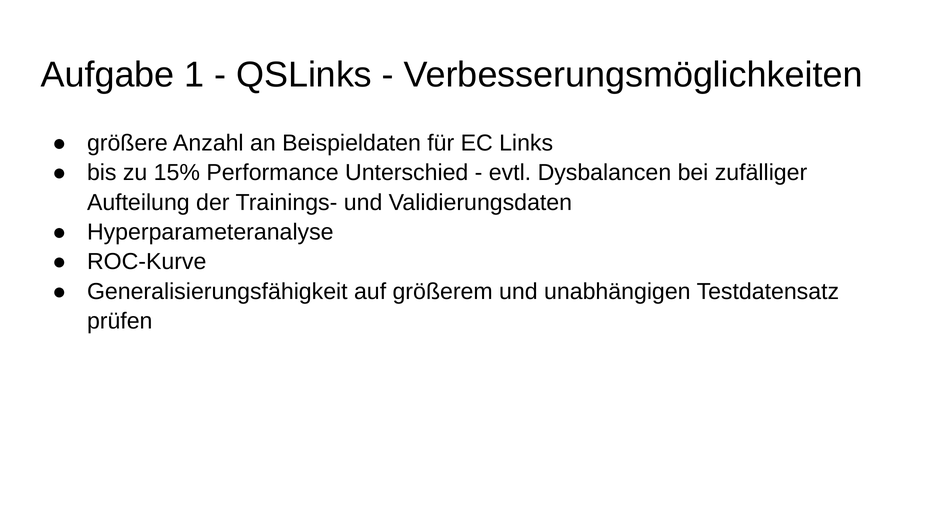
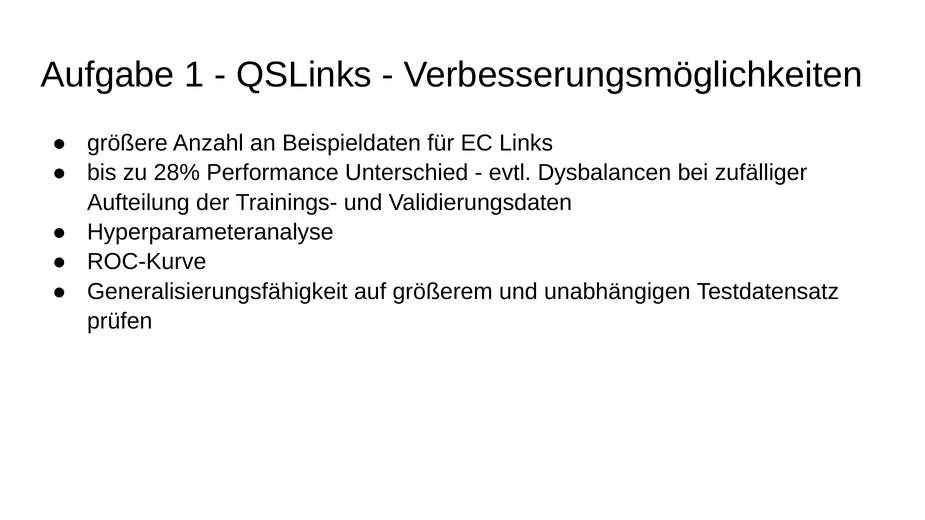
15%: 15% -> 28%
